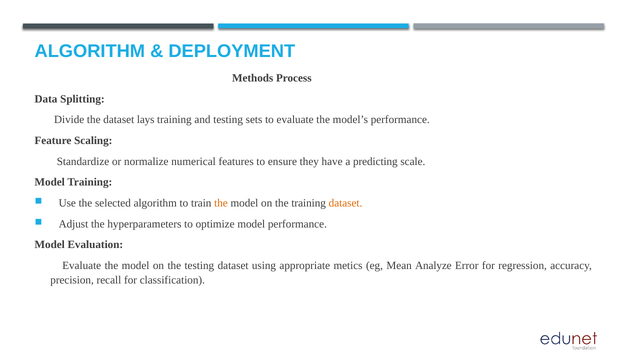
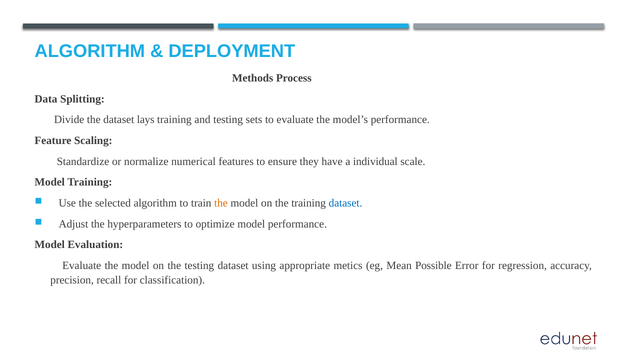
predicting: predicting -> individual
dataset at (346, 203) colour: orange -> blue
Analyze: Analyze -> Possible
